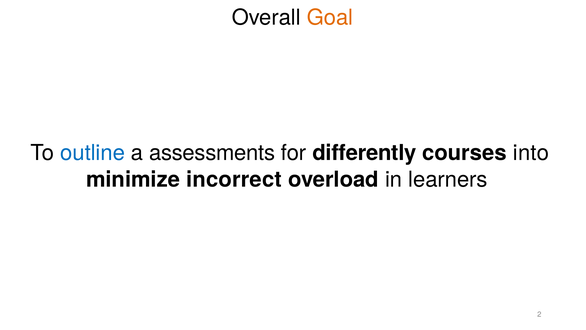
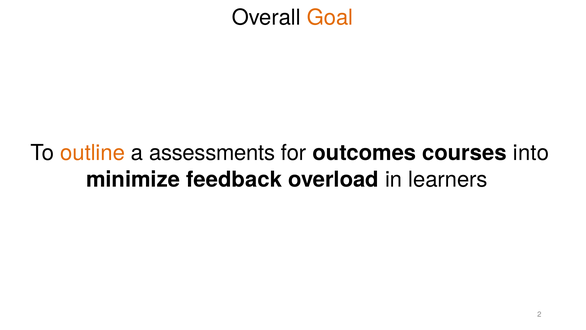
outline colour: blue -> orange
differently: differently -> outcomes
incorrect: incorrect -> feedback
